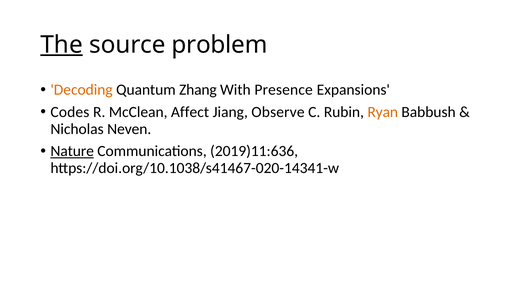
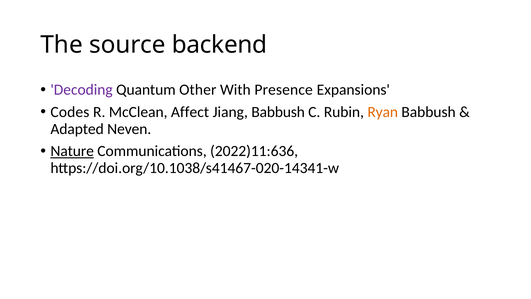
The underline: present -> none
problem: problem -> backend
Decoding colour: orange -> purple
Zhang: Zhang -> Other
Jiang Observe: Observe -> Babbush
Nicholas: Nicholas -> Adapted
2019)11:636: 2019)11:636 -> 2022)11:636
